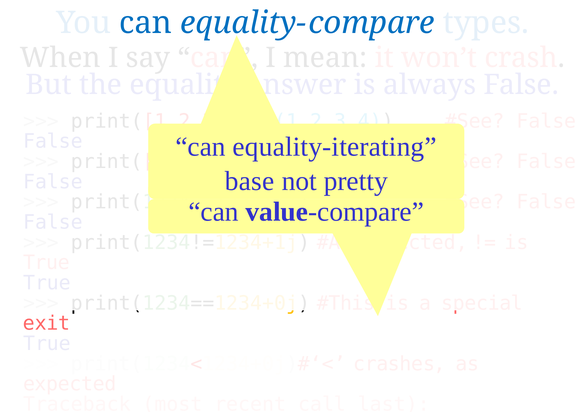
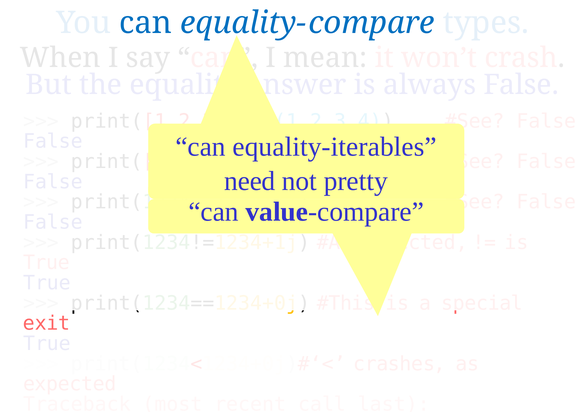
equality-iterating: equality-iterating -> equality-iterables
base: base -> need
